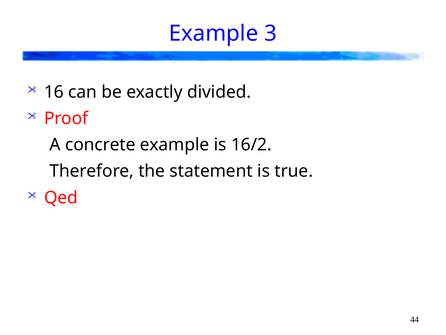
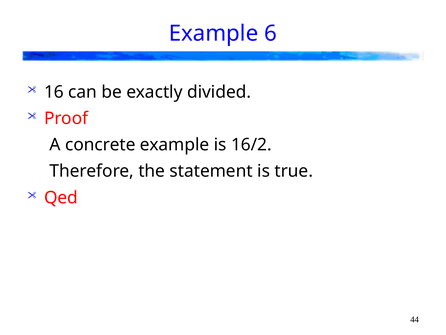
3: 3 -> 6
